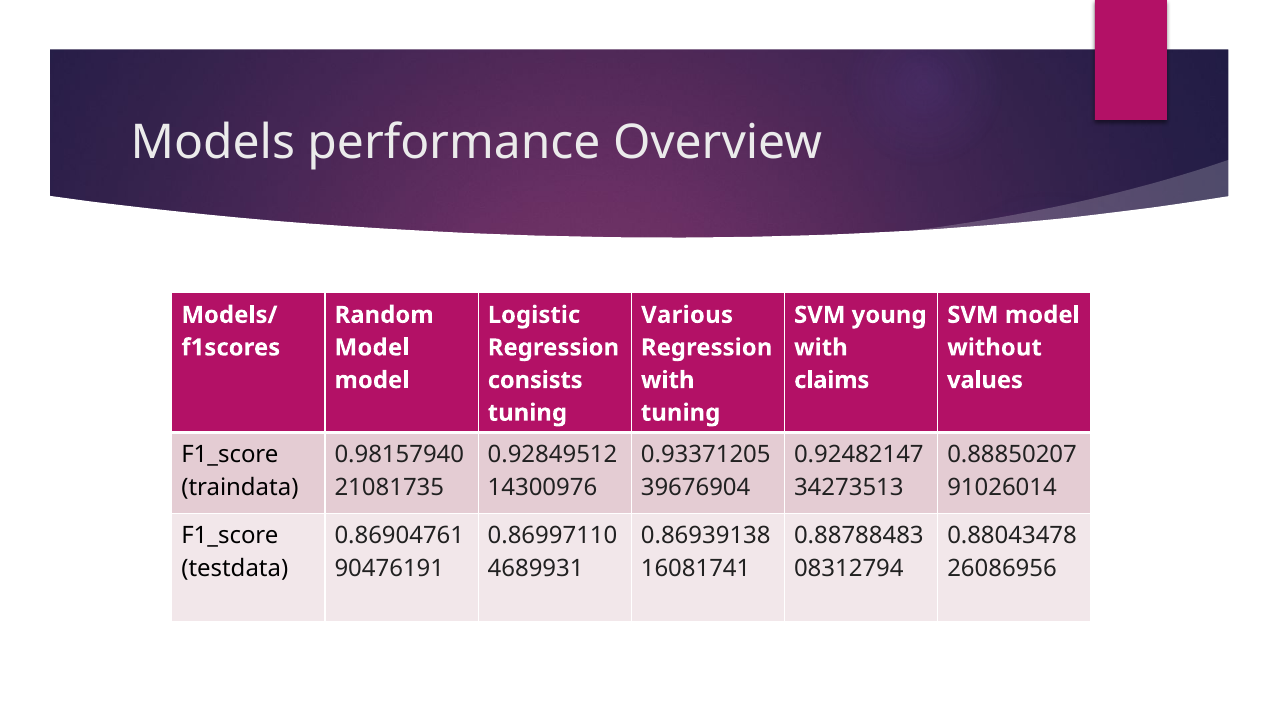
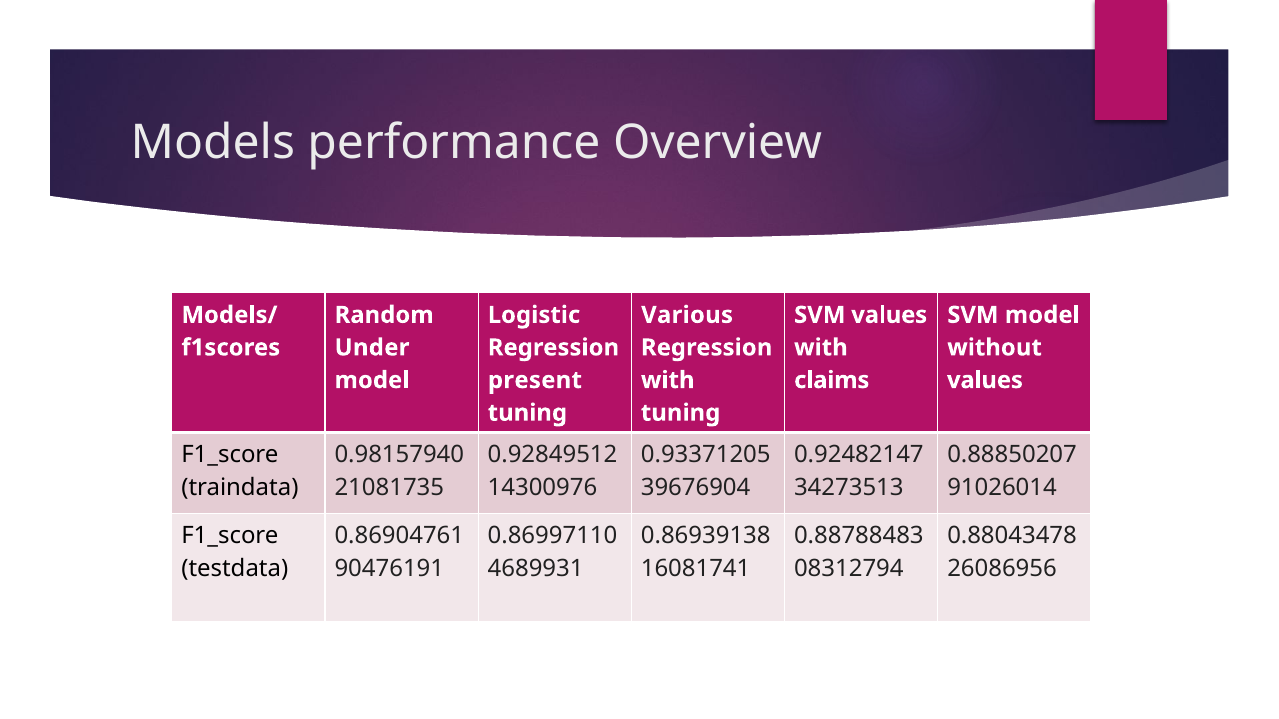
SVM young: young -> values
Model at (372, 348): Model -> Under
consists: consists -> present
